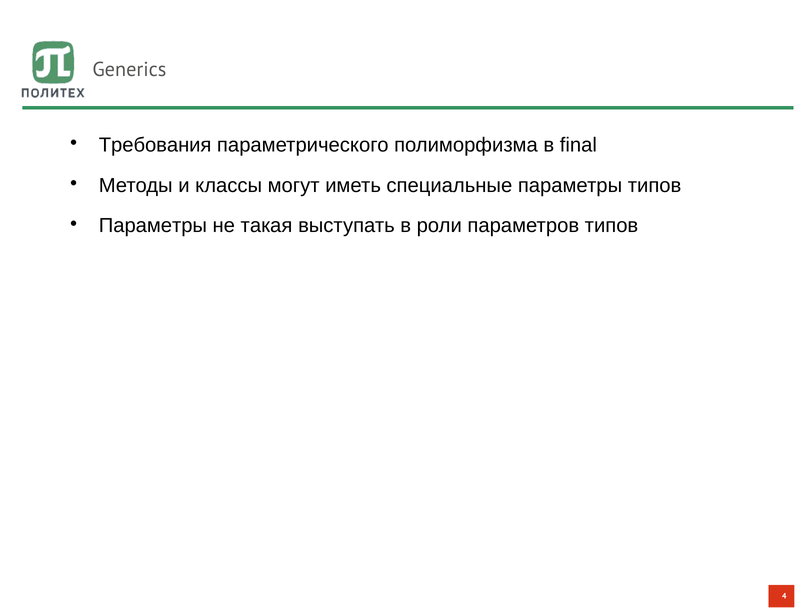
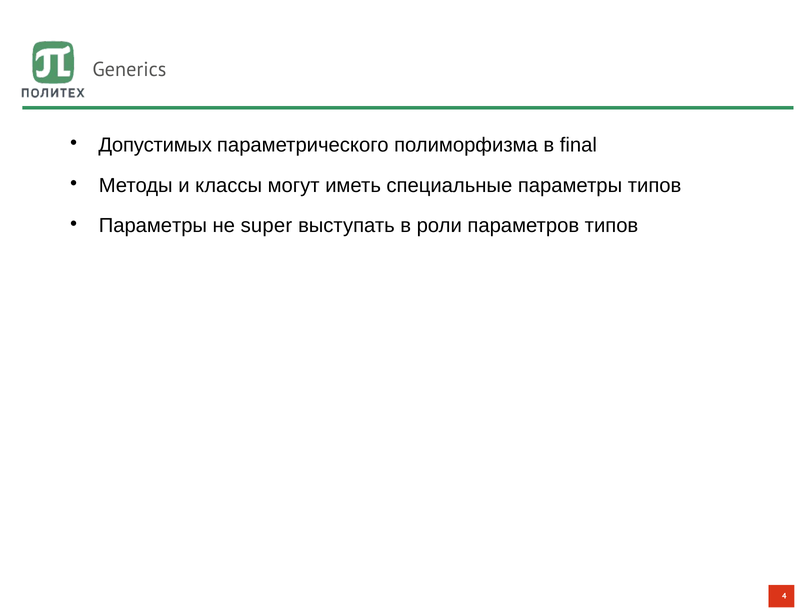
Требования: Требования -> Допустимых
такая: такая -> super
